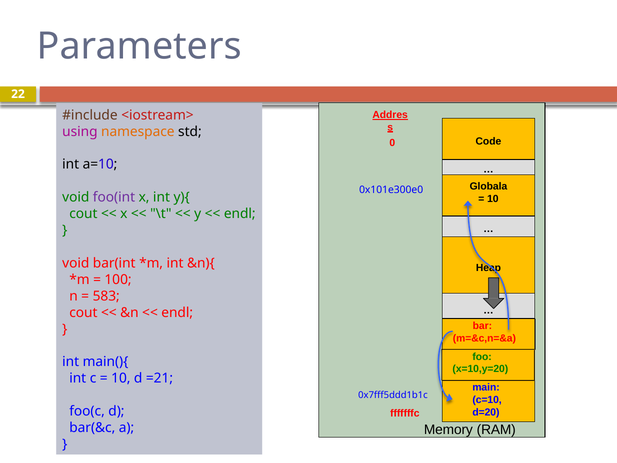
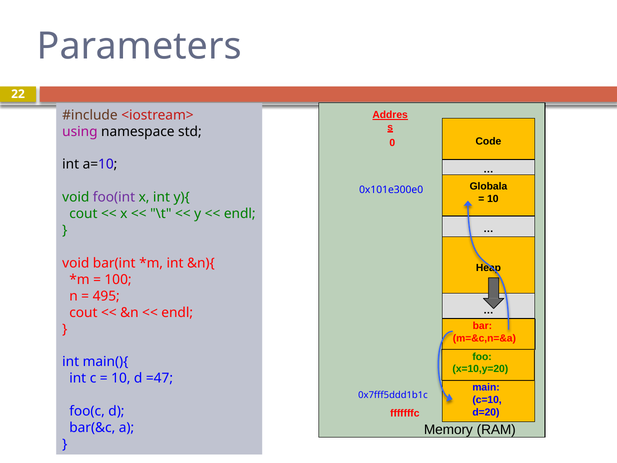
namespace colour: orange -> black
583: 583 -> 495
=21: =21 -> =47
